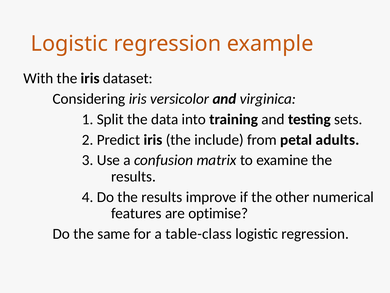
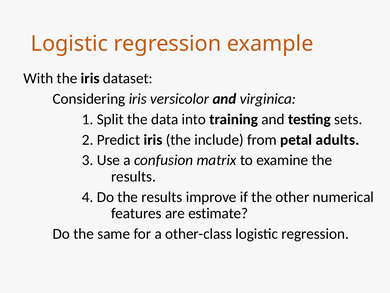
optimise: optimise -> estimate
table-class: table-class -> other-class
